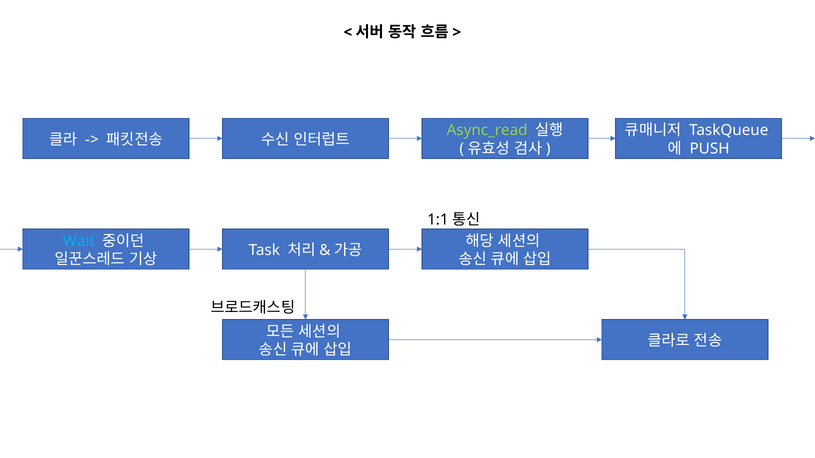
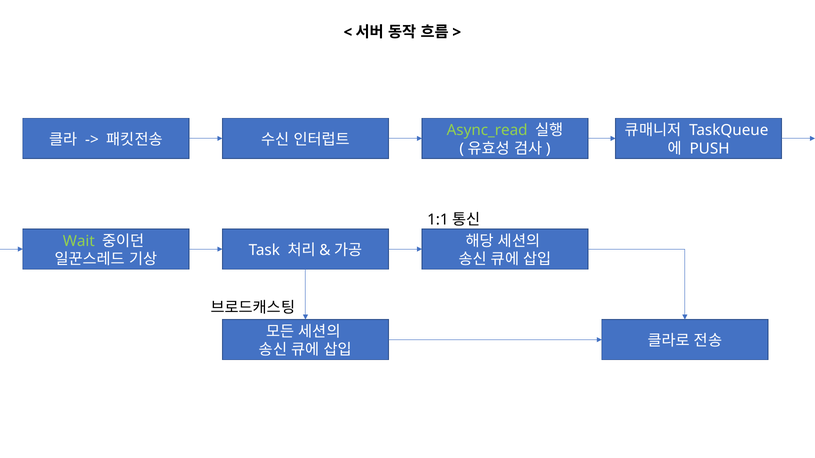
Wait colour: light blue -> light green
